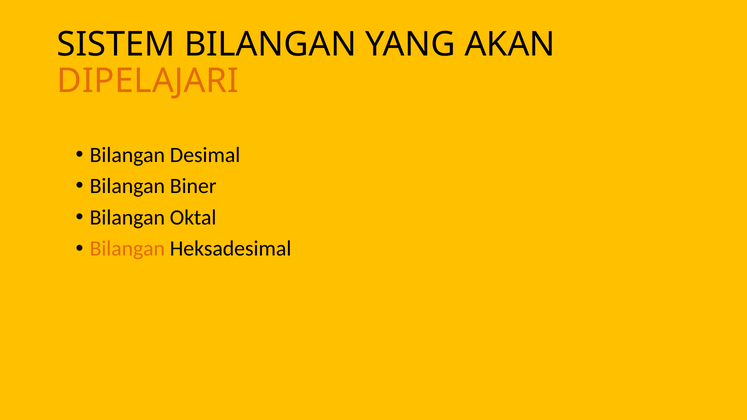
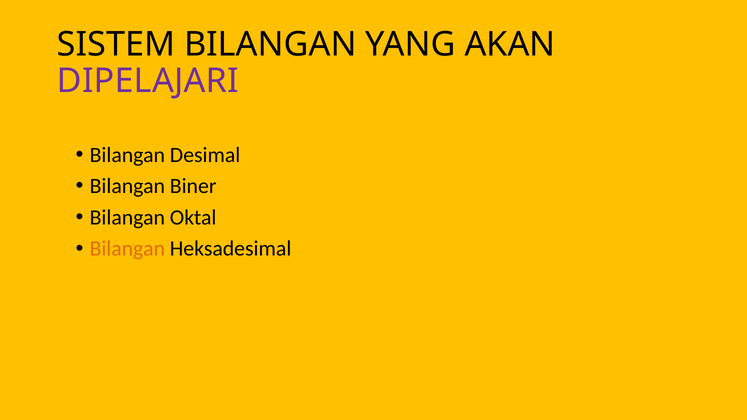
DIPELAJARI colour: orange -> purple
